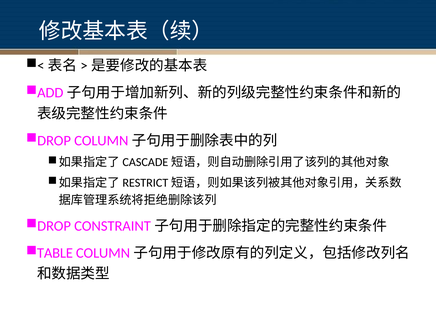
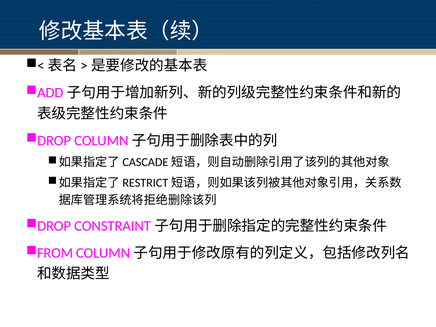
TABLE: TABLE -> FROM
